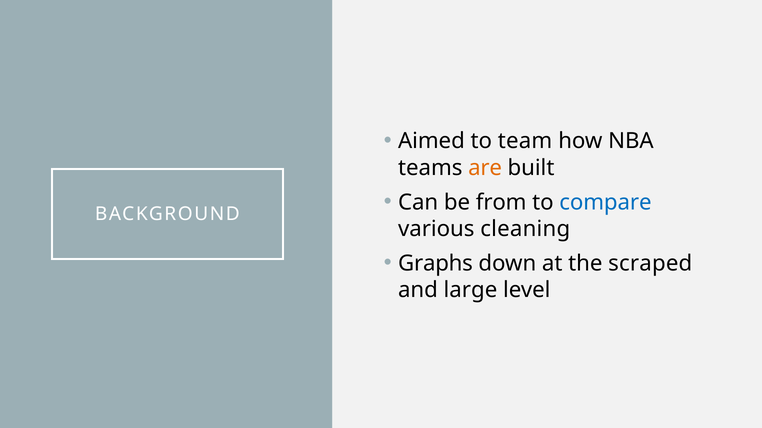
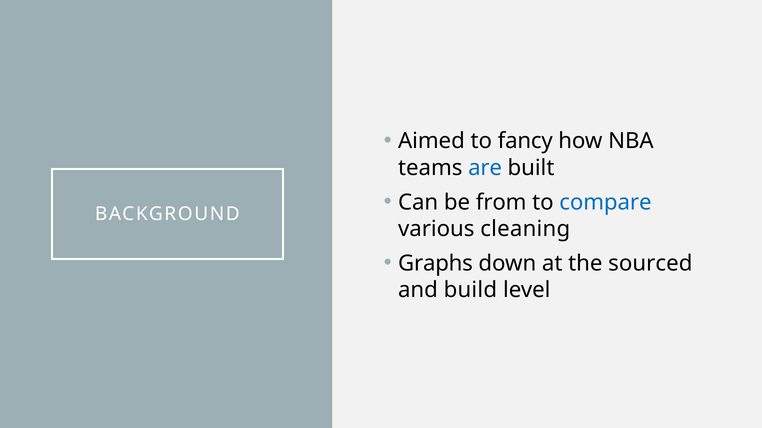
team: team -> fancy
are colour: orange -> blue
scraped: scraped -> sourced
large: large -> build
